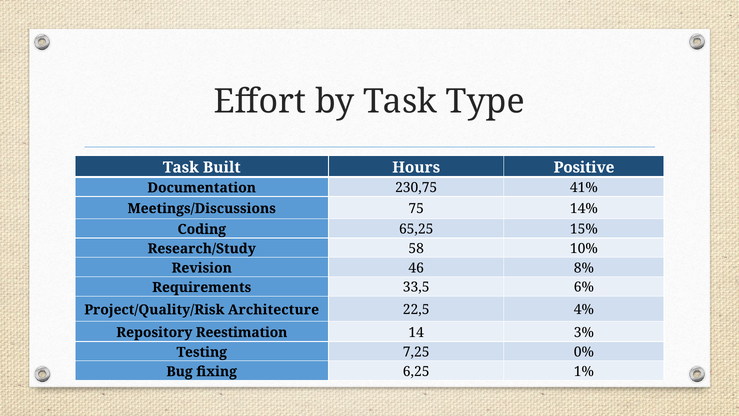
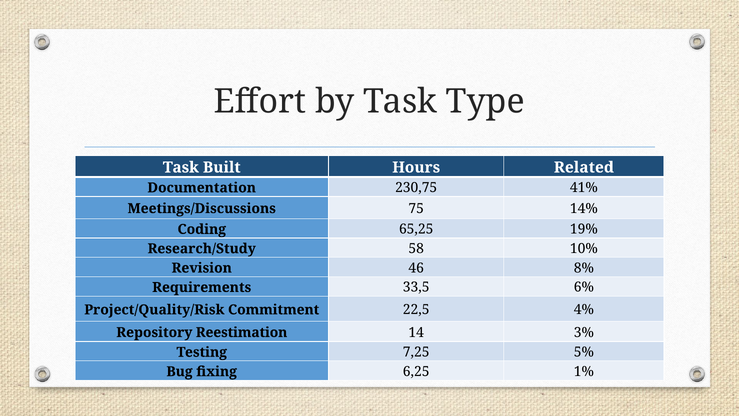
Positive: Positive -> Related
15%: 15% -> 19%
Architecture: Architecture -> Commitment
0%: 0% -> 5%
